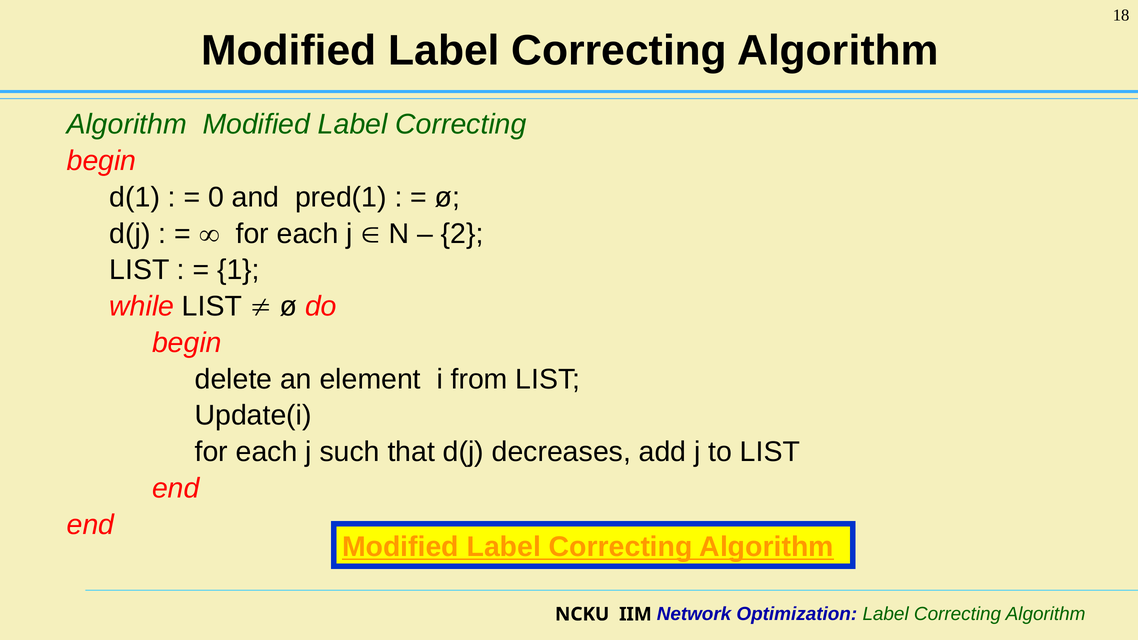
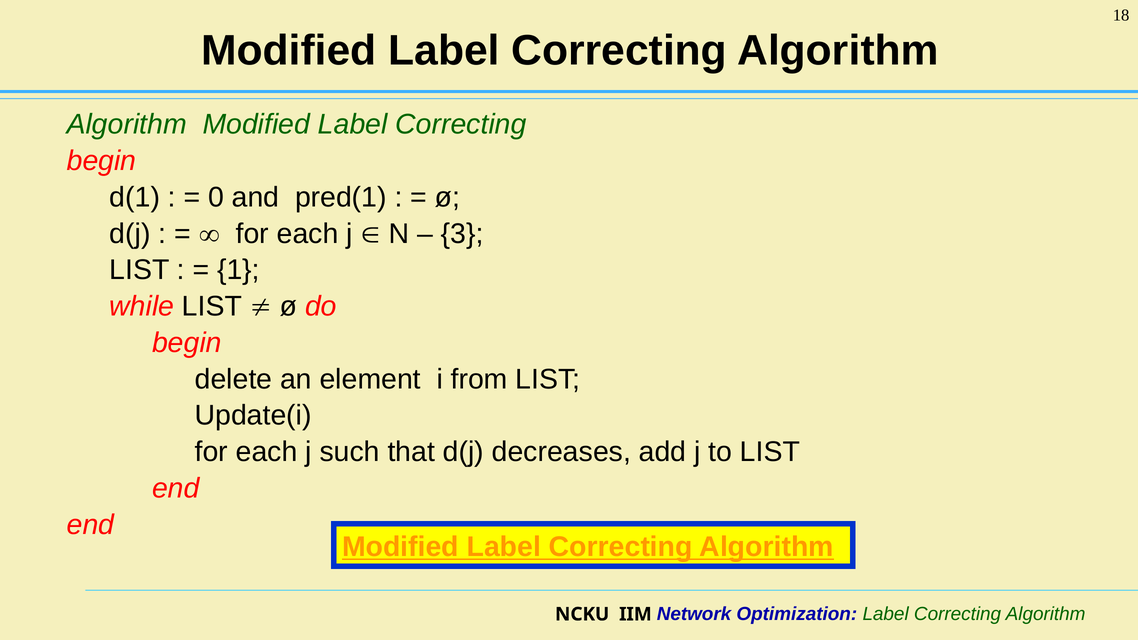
2: 2 -> 3
